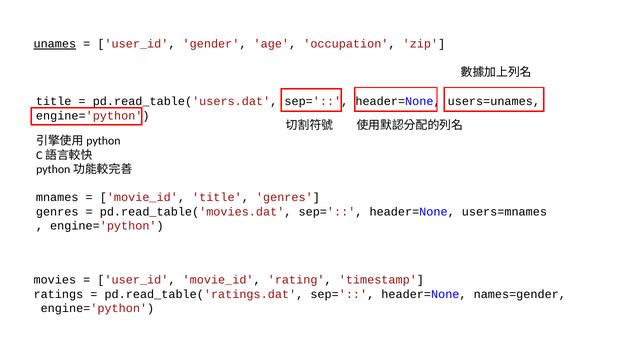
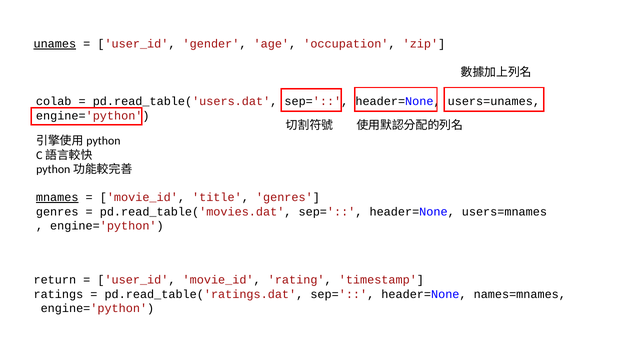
title at (54, 101): title -> colab
mnames underline: none -> present
movies: movies -> return
names=gender: names=gender -> names=mnames
